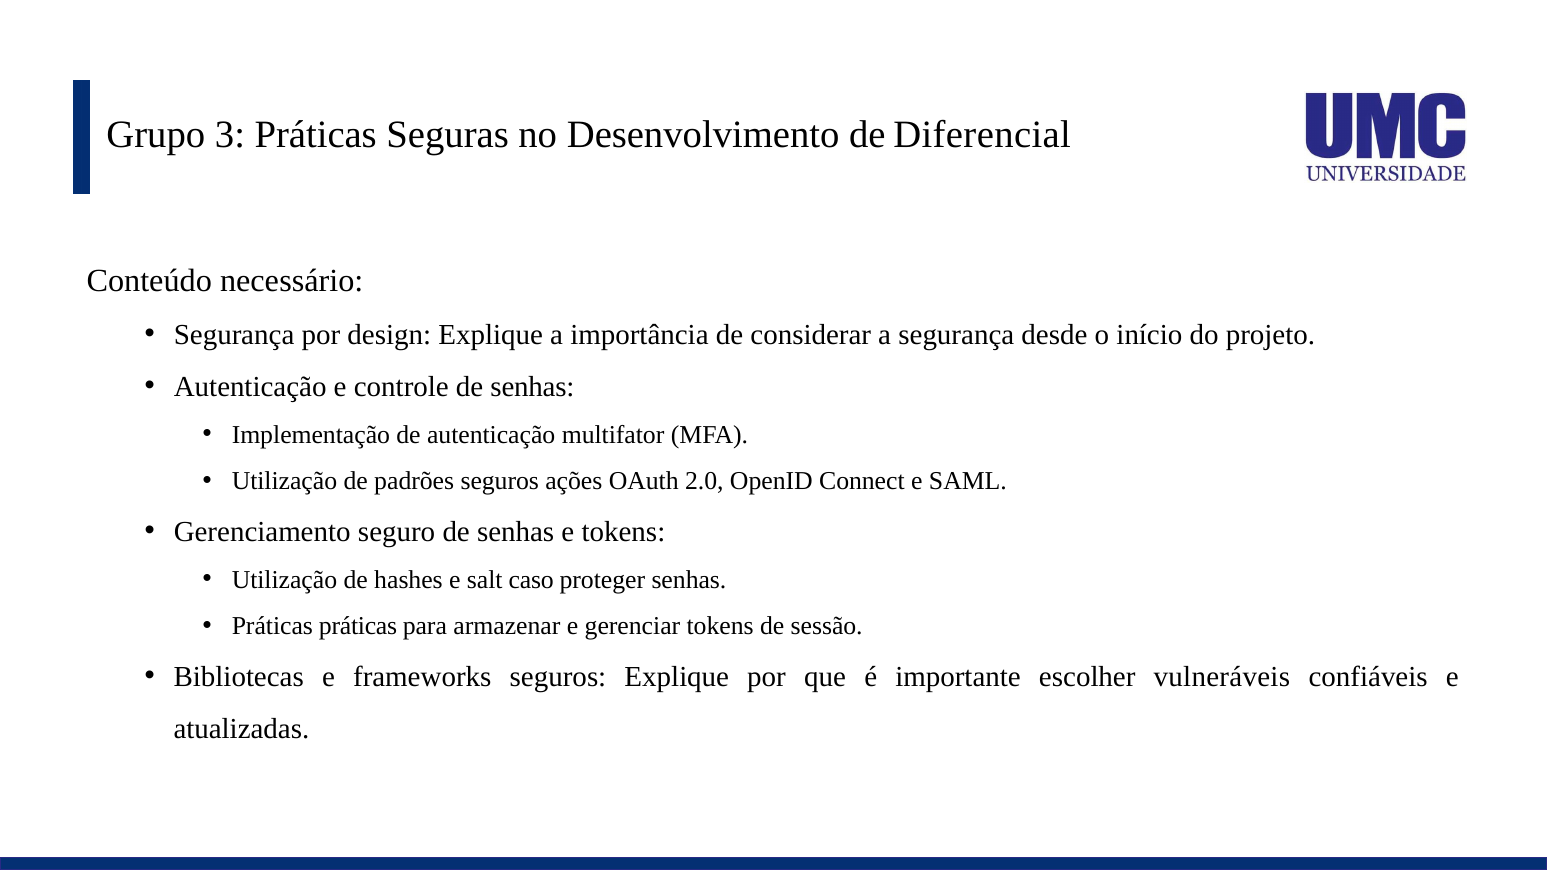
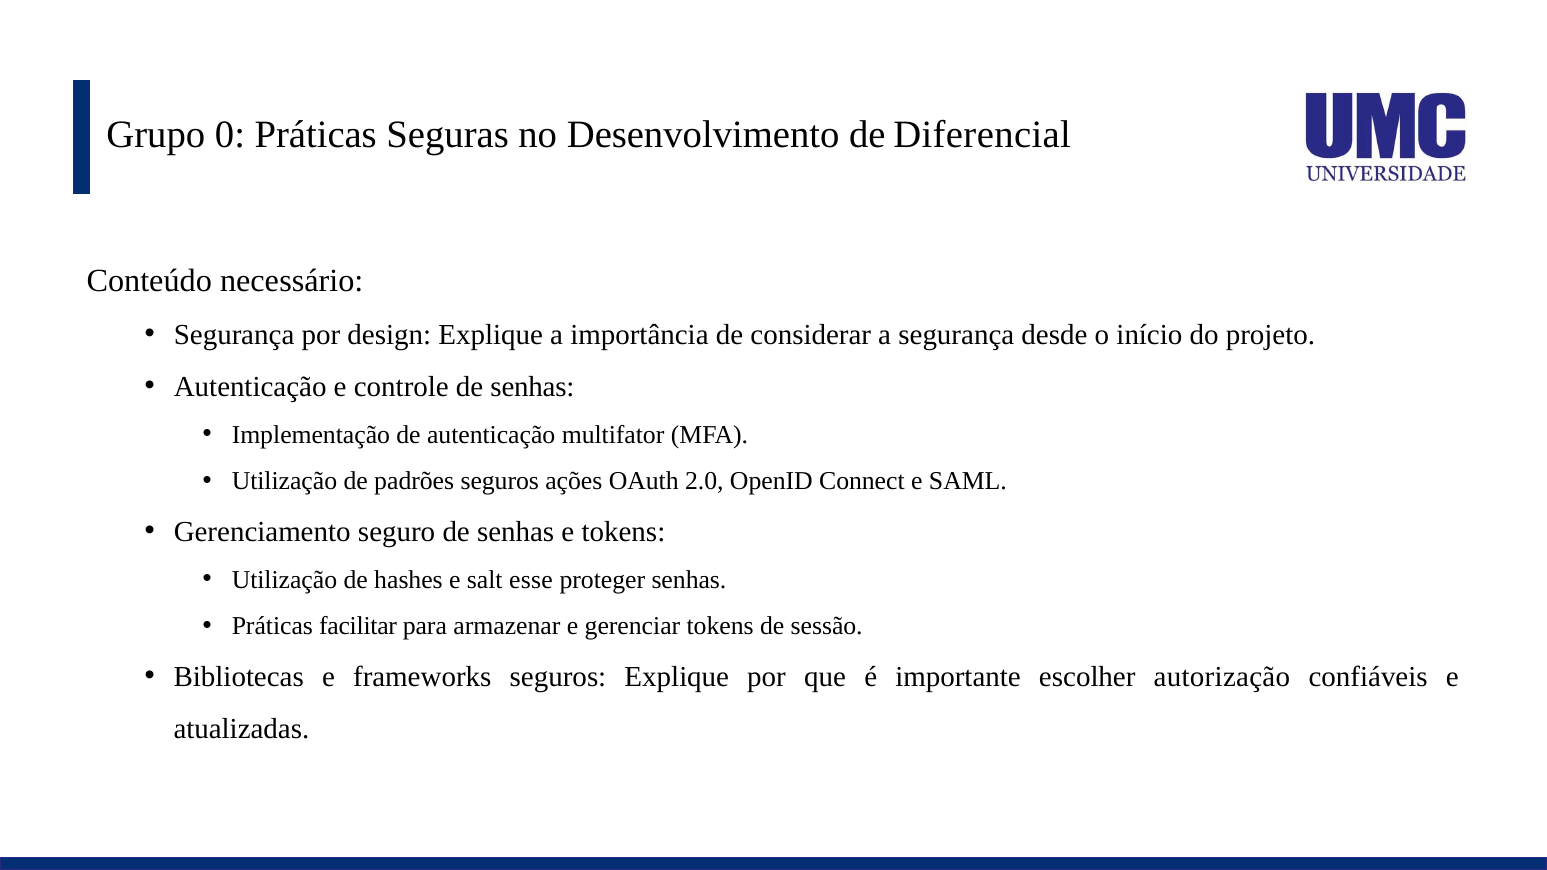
3: 3 -> 0
caso: caso -> esse
Práticas práticas: práticas -> facilitar
vulneráveis: vulneráveis -> autorização
